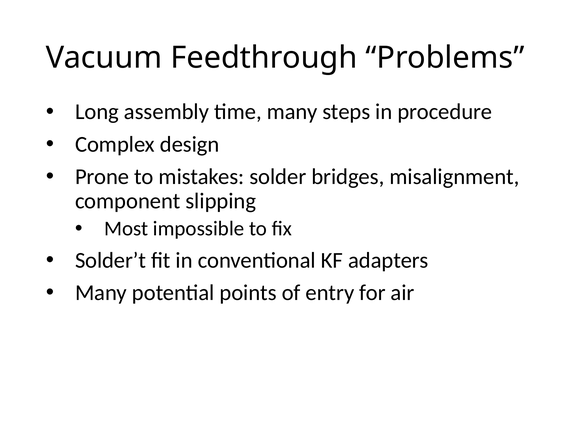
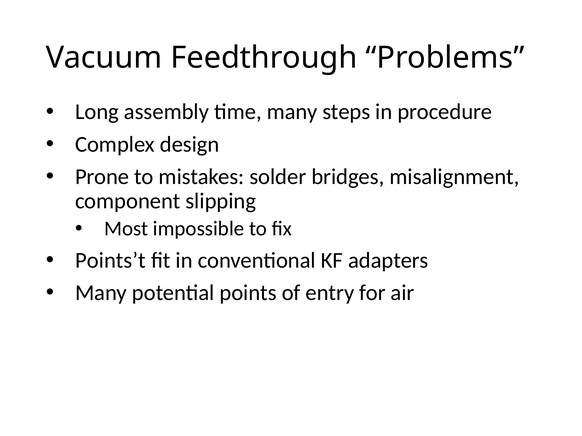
Solder’t: Solder’t -> Points’t
